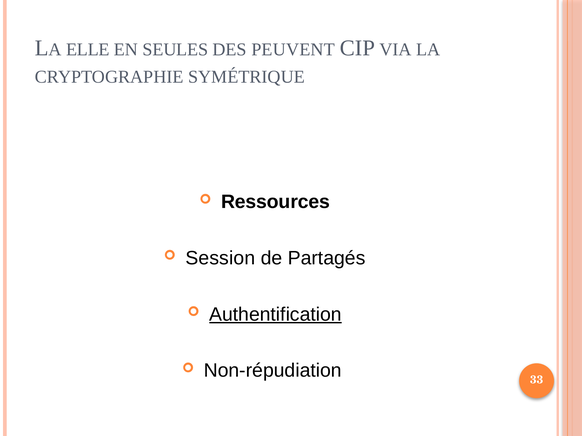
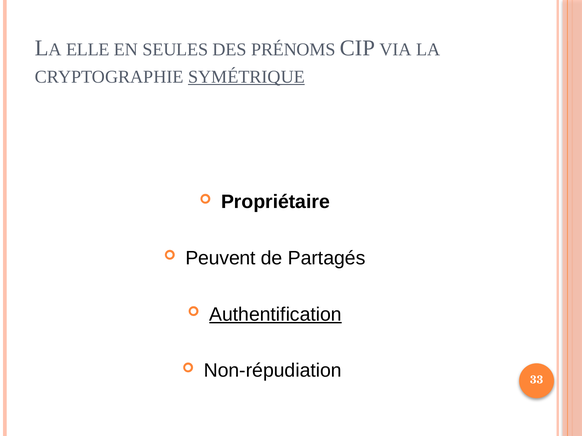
PEUVENT: PEUVENT -> PRÉNOMS
SYMÉTRIQUE underline: none -> present
Ressources: Ressources -> Propriétaire
Session: Session -> Peuvent
